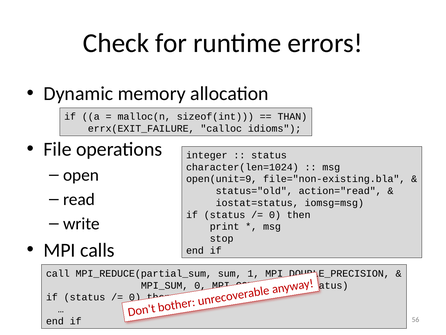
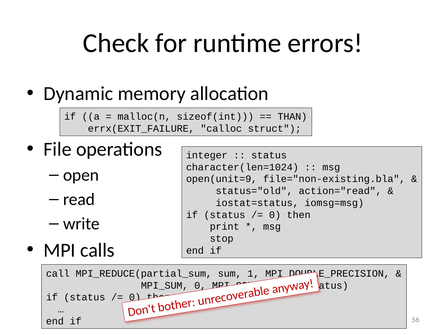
idioms: idioms -> struct
